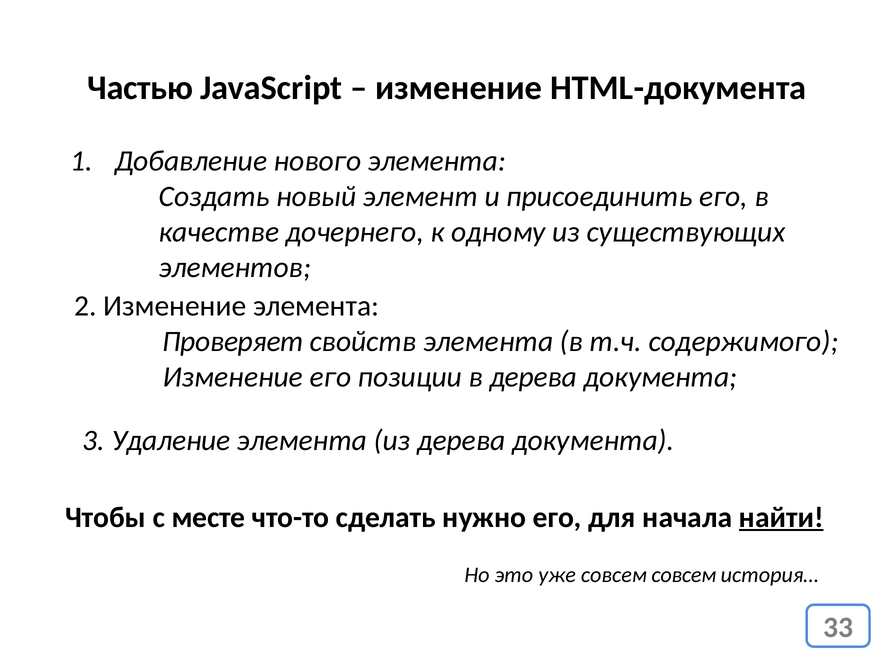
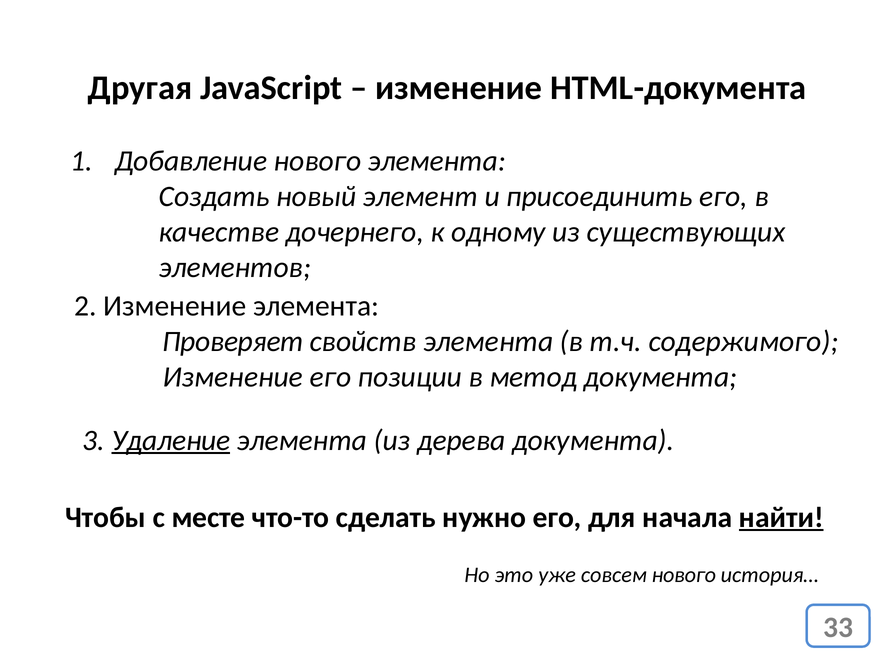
Частью: Частью -> Другая
в дерева: дерева -> метод
Удаление underline: none -> present
совсем совсем: совсем -> нового
